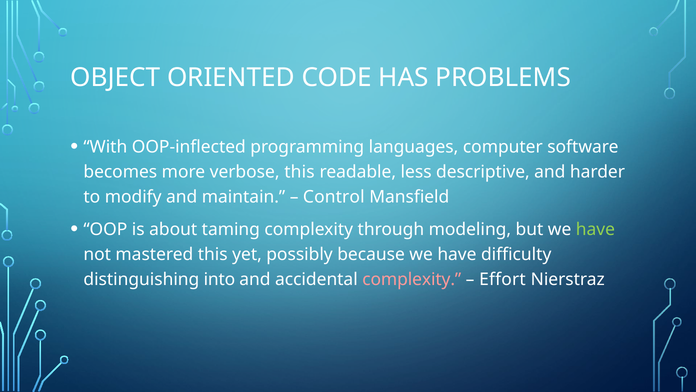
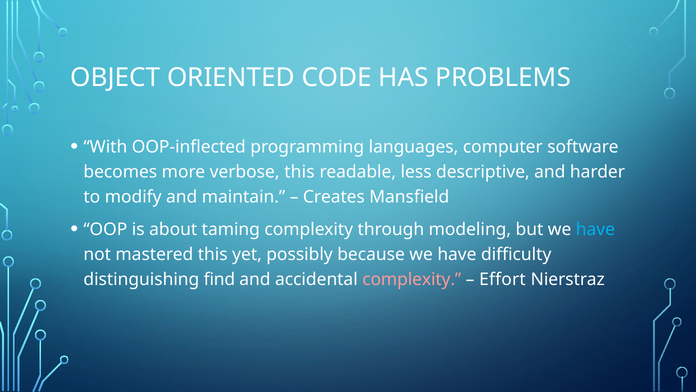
Control: Control -> Creates
have at (595, 229) colour: light green -> light blue
into: into -> find
